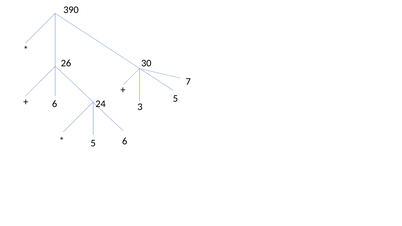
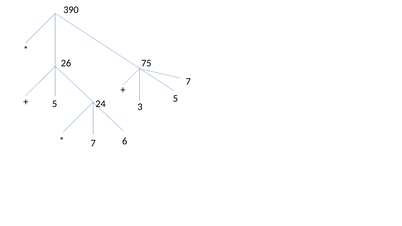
30: 30 -> 75
6 at (55, 104): 6 -> 5
5 at (93, 143): 5 -> 7
